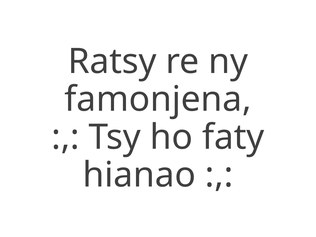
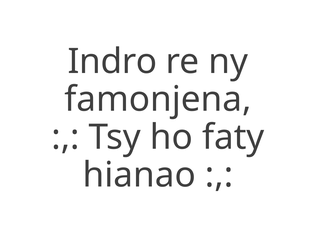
Ratsy: Ratsy -> Indro
